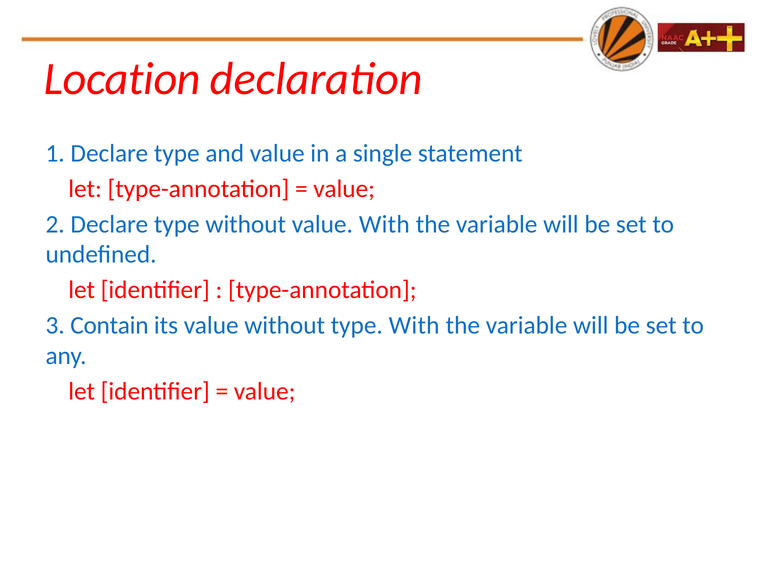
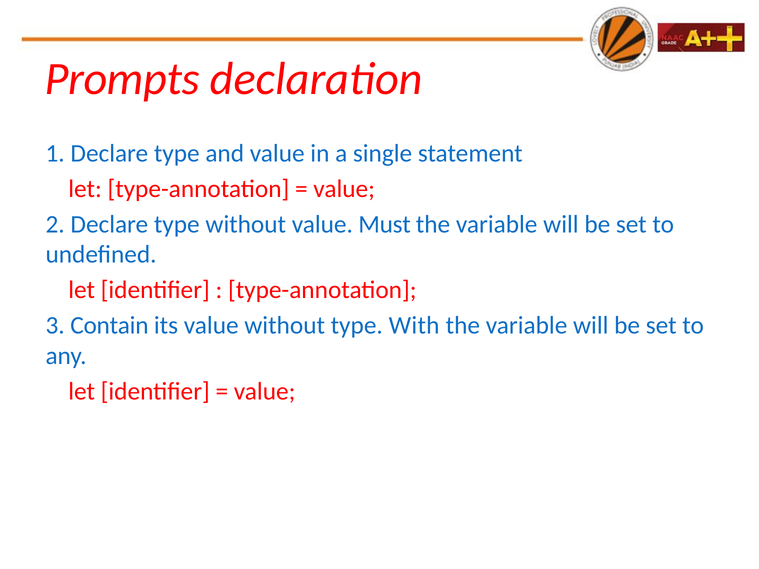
Location: Location -> Prompts
value With: With -> Must
